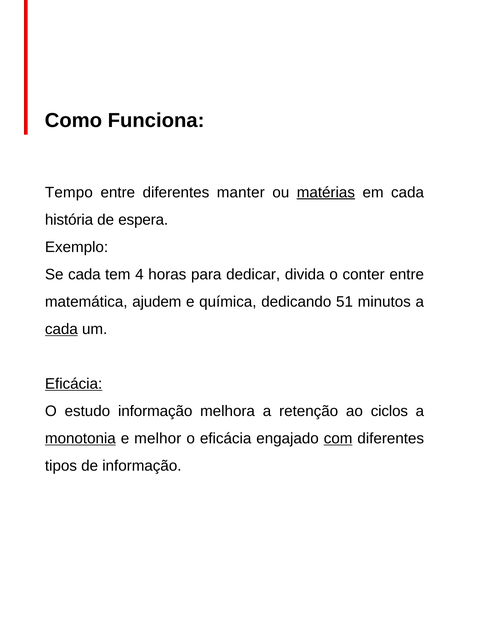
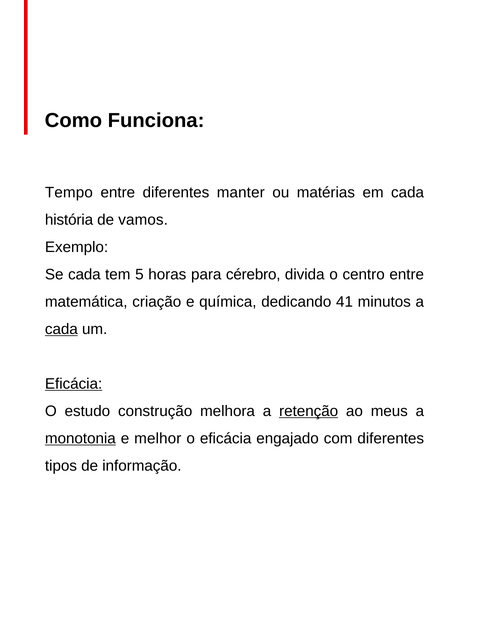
matérias underline: present -> none
espera: espera -> vamos
4: 4 -> 5
dedicar: dedicar -> cérebro
conter: conter -> centro
ajudem: ajudem -> criação
51: 51 -> 41
estudo informação: informação -> construção
retenção underline: none -> present
ciclos: ciclos -> meus
com underline: present -> none
